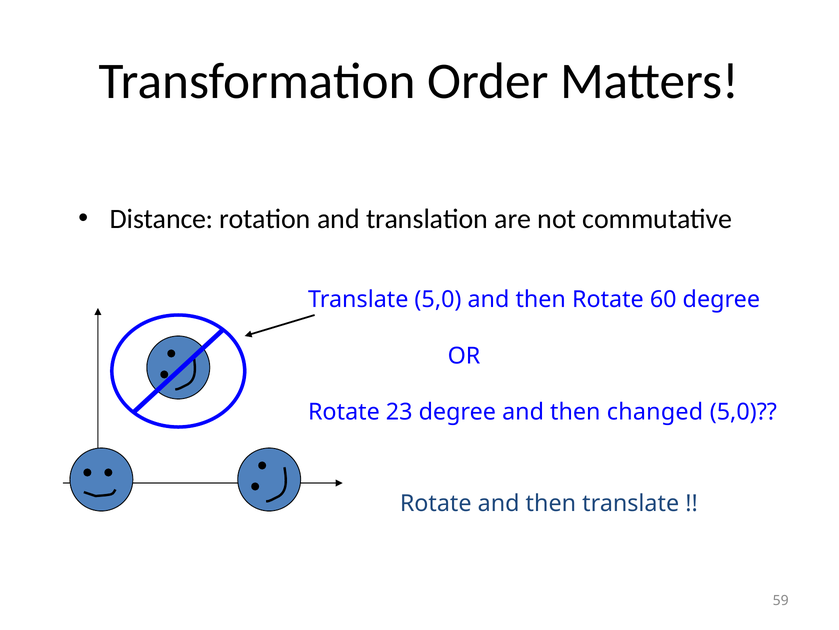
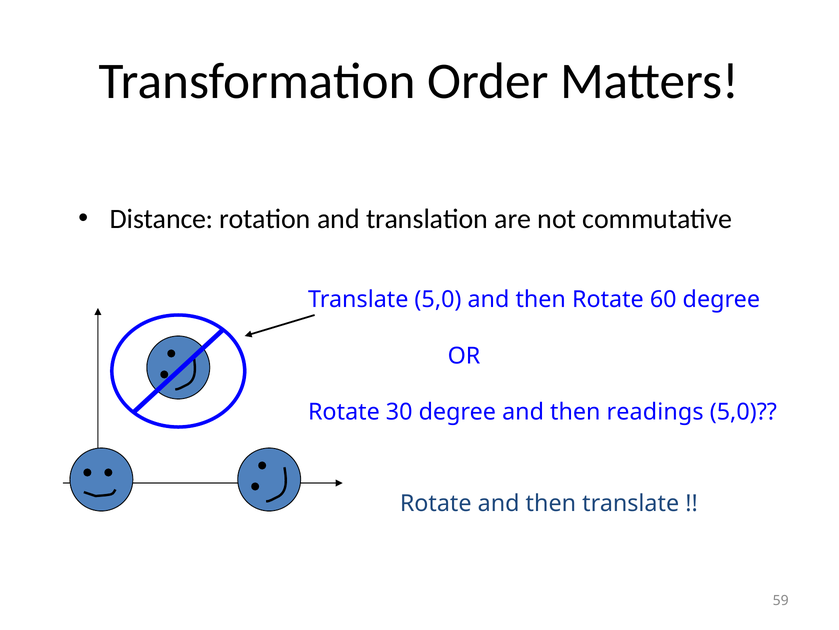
23: 23 -> 30
changed: changed -> readings
